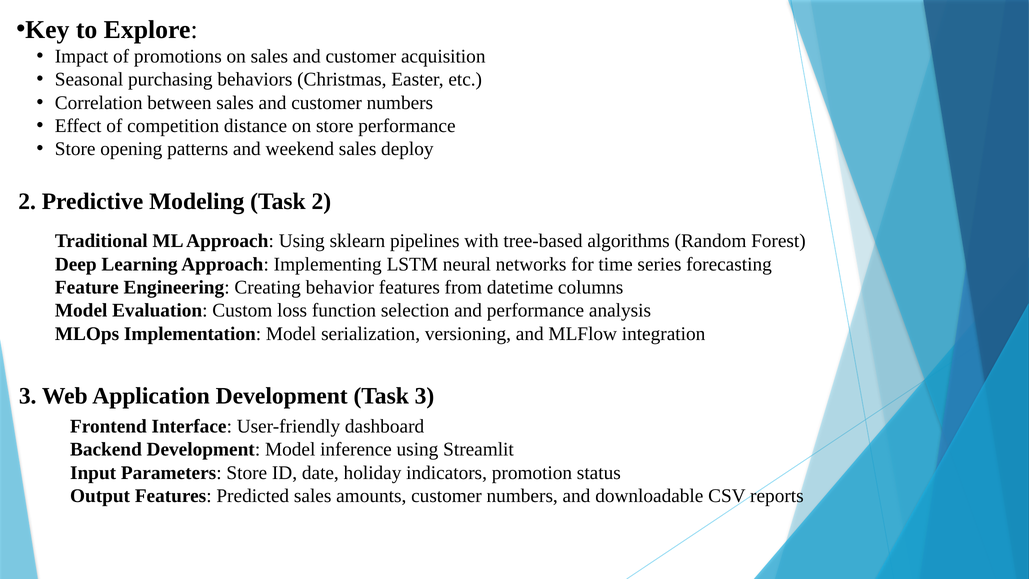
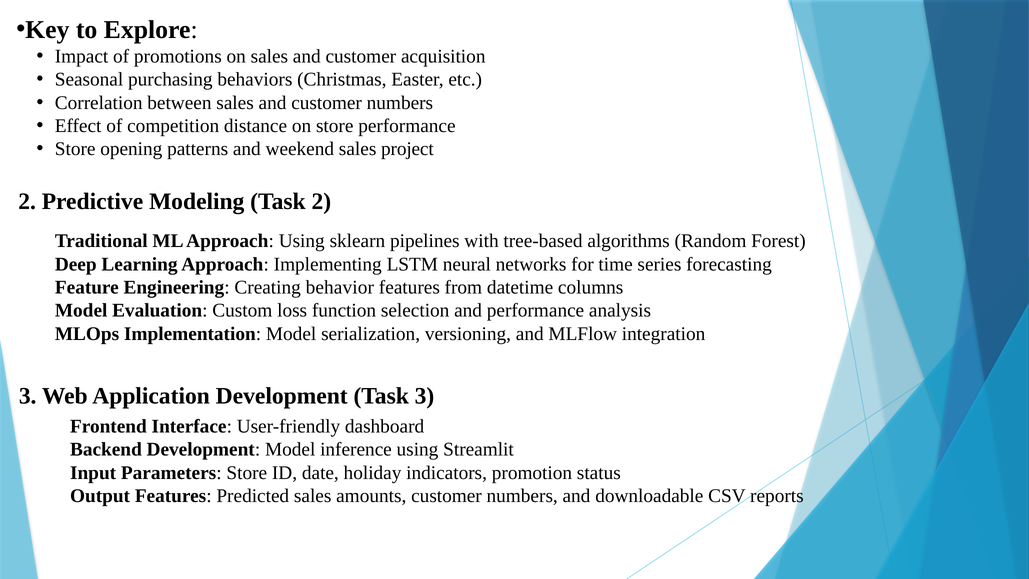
deploy: deploy -> project
